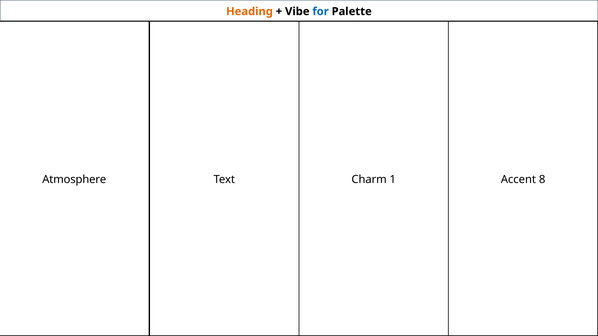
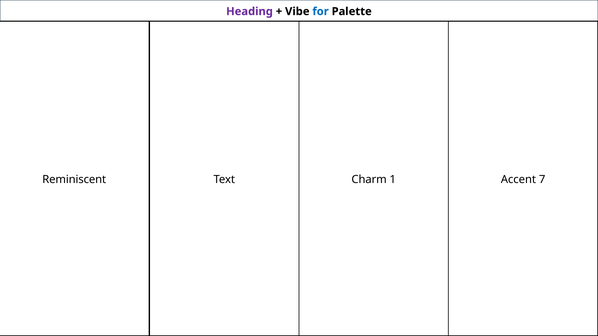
Heading colour: orange -> purple
Atmosphere: Atmosphere -> Reminiscent
8: 8 -> 7
